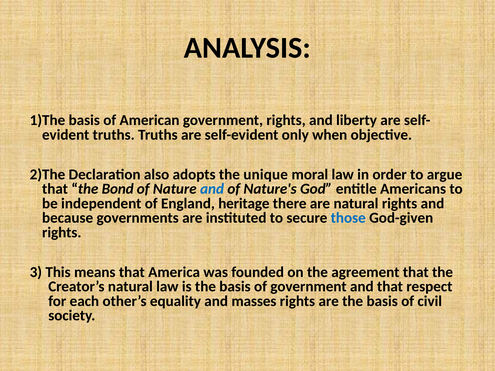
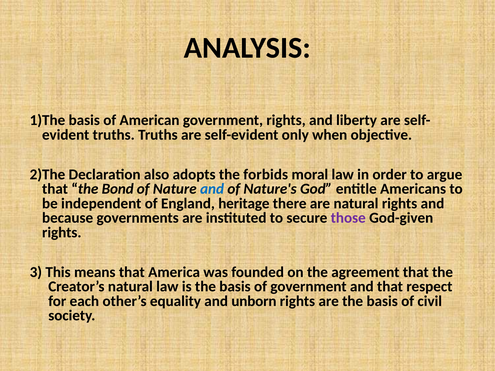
unique: unique -> forbids
those colour: blue -> purple
masses: masses -> unborn
